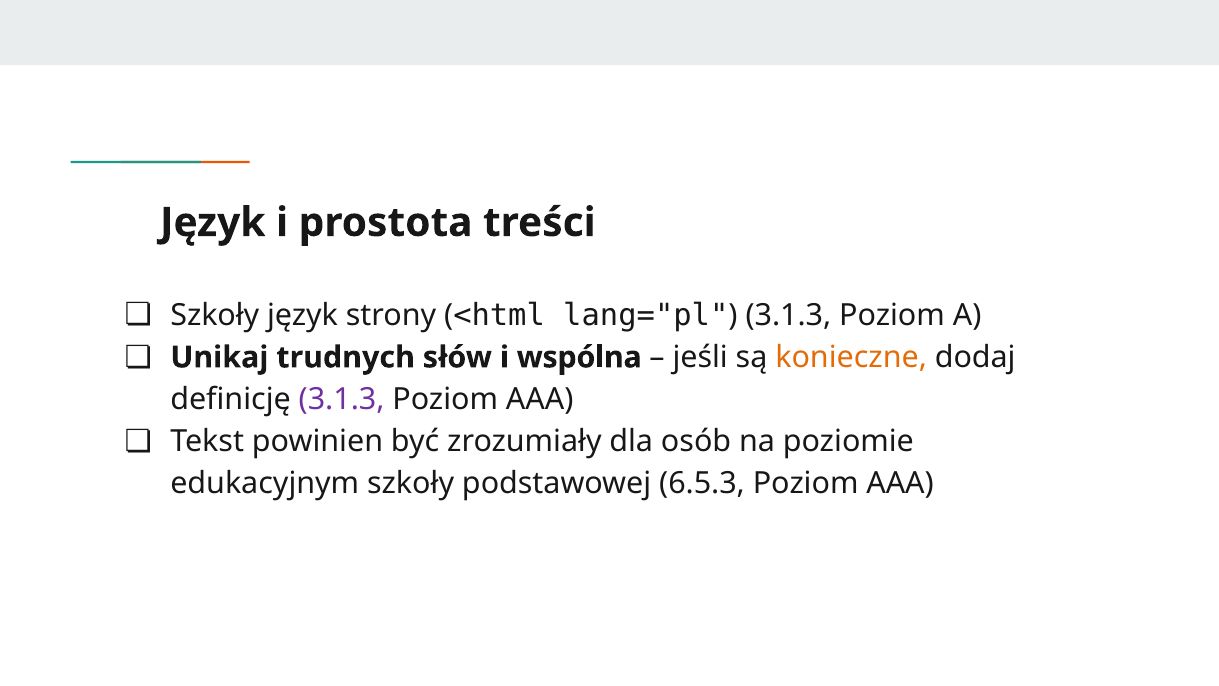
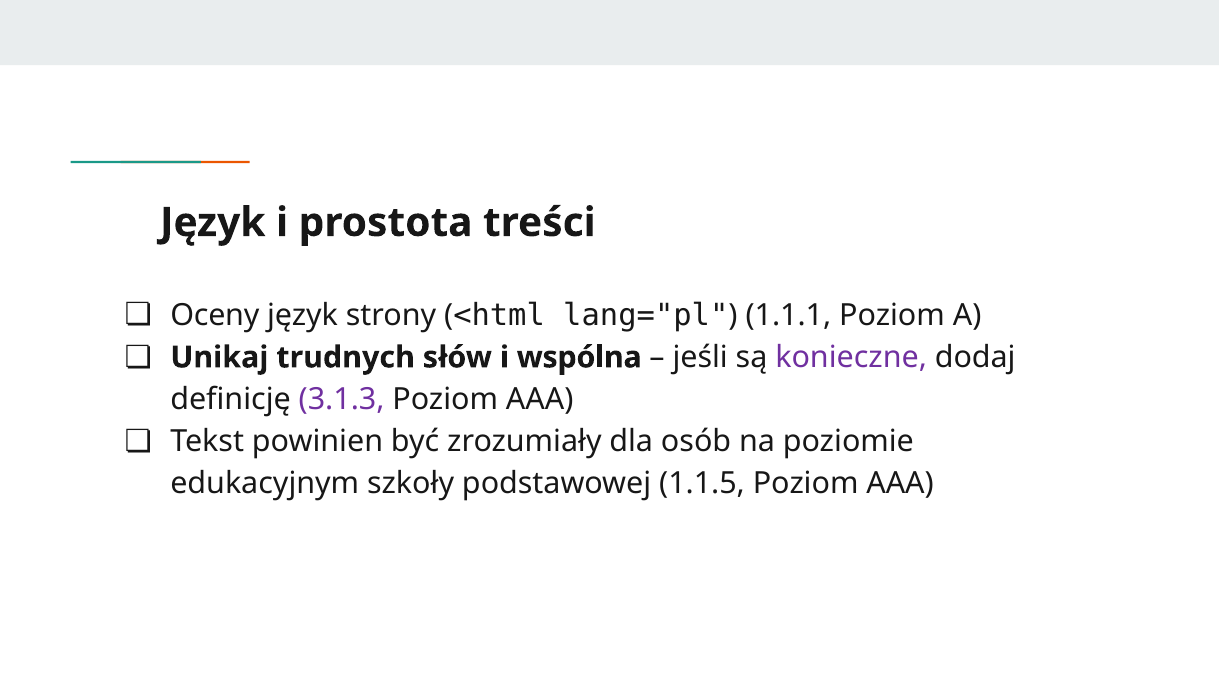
Szkoły at (215, 315): Szkoły -> Oceny
3.1.3 at (788, 315): 3.1.3 -> 1.1.1
konieczne colour: orange -> purple
6.5.3: 6.5.3 -> 1.1.5
